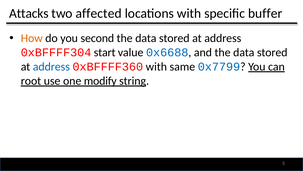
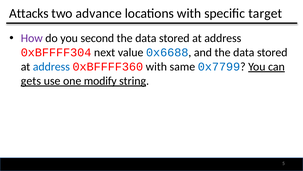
affected: affected -> advance
buffer: buffer -> target
How colour: orange -> purple
start: start -> next
root: root -> gets
